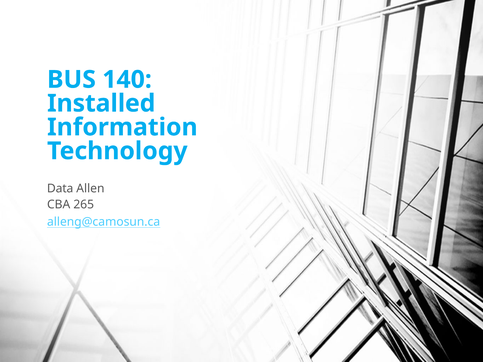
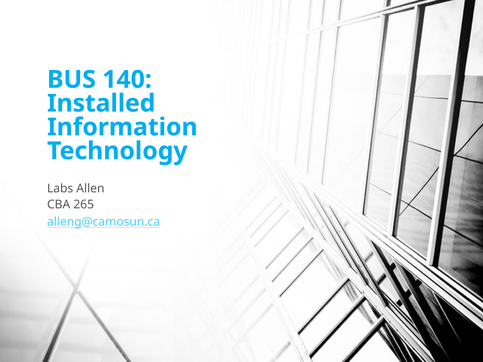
Data: Data -> Labs
